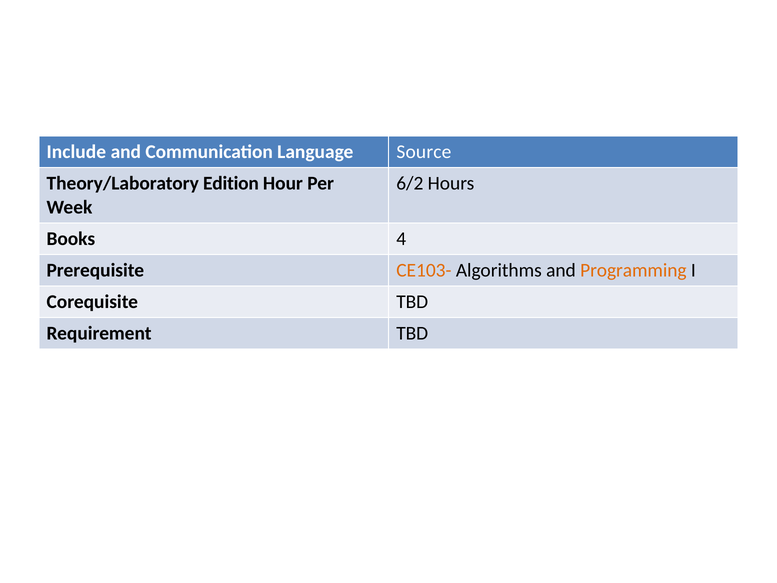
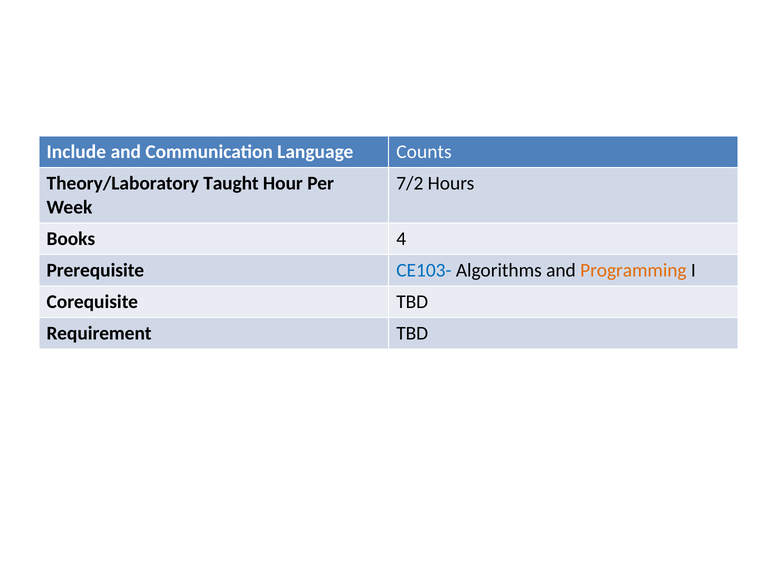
Source: Source -> Counts
Edition: Edition -> Taught
6/2: 6/2 -> 7/2
CE103- colour: orange -> blue
